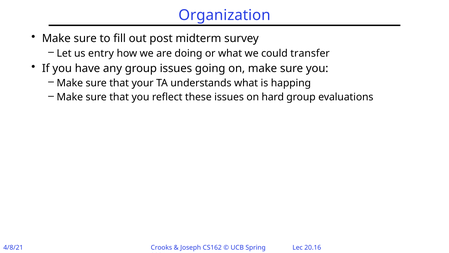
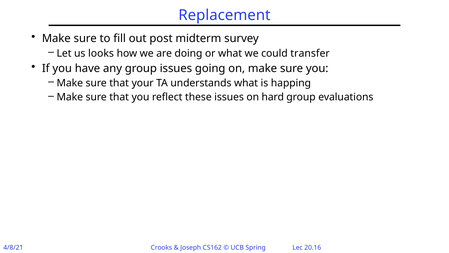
Organization: Organization -> Replacement
entry: entry -> looks
